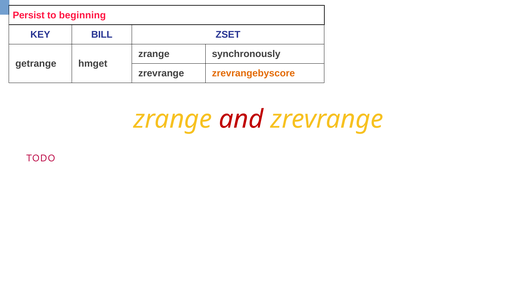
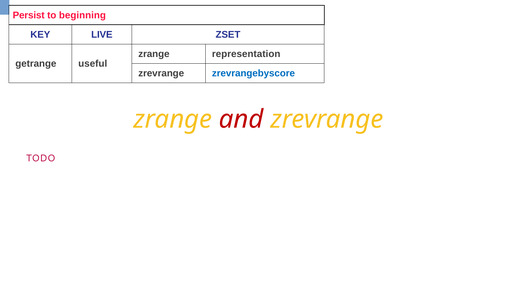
BILL: BILL -> LIVE
synchronously: synchronously -> representation
hmget: hmget -> useful
zrevrangebyscore colour: orange -> blue
